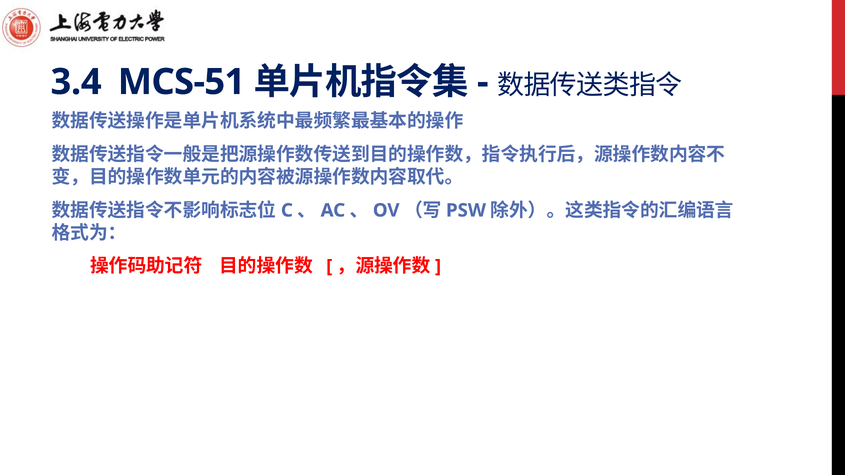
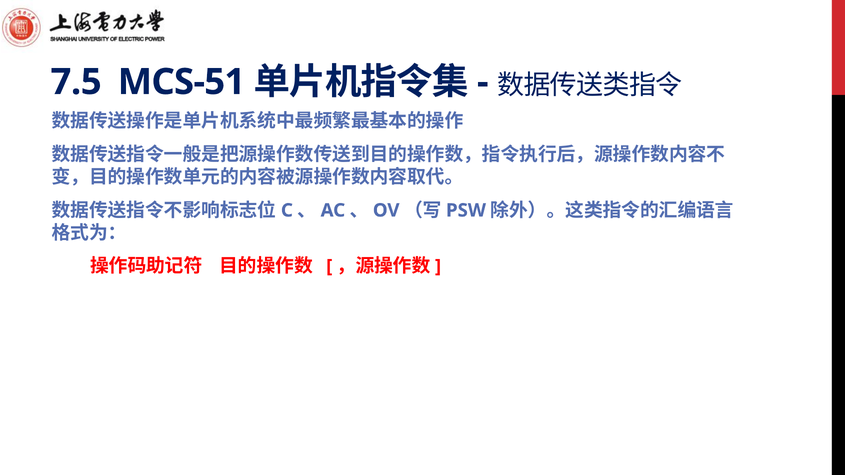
3.4: 3.4 -> 7.5
